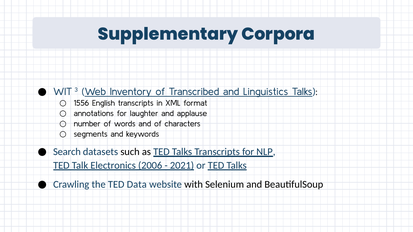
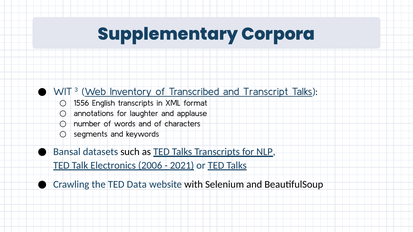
Linguistics: Linguistics -> Transcript
Search: Search -> Bansal
